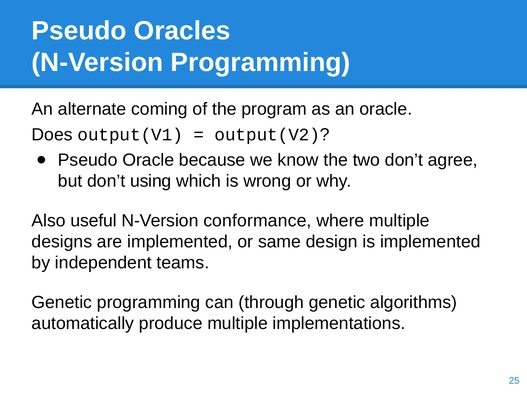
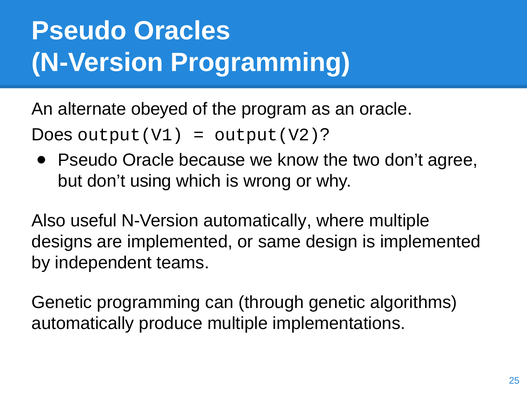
coming: coming -> obeyed
N-Version conformance: conformance -> automatically
